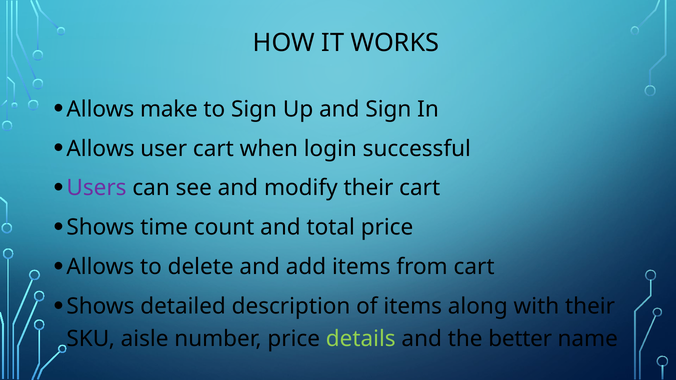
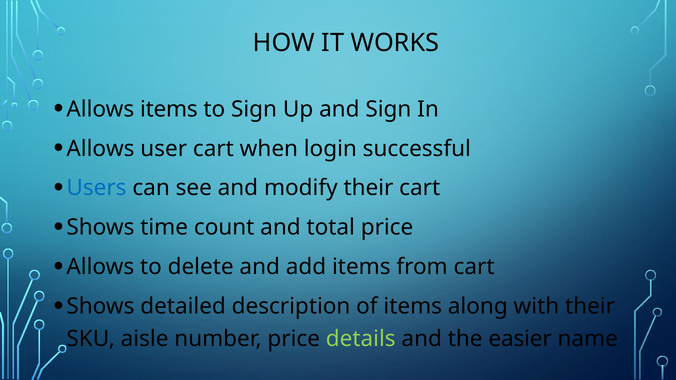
Allows make: make -> items
Users colour: purple -> blue
better: better -> easier
